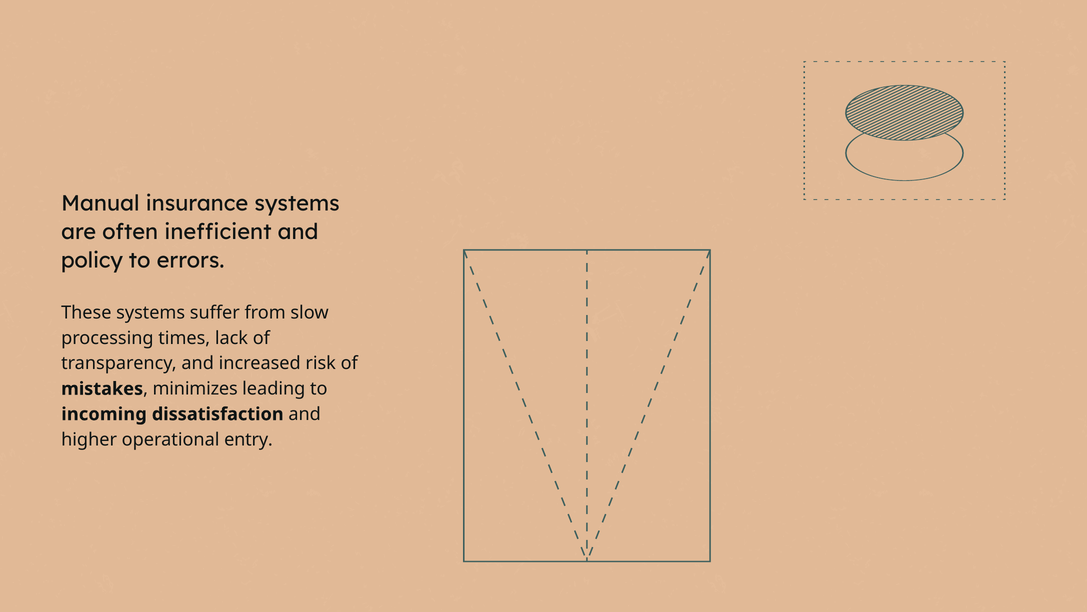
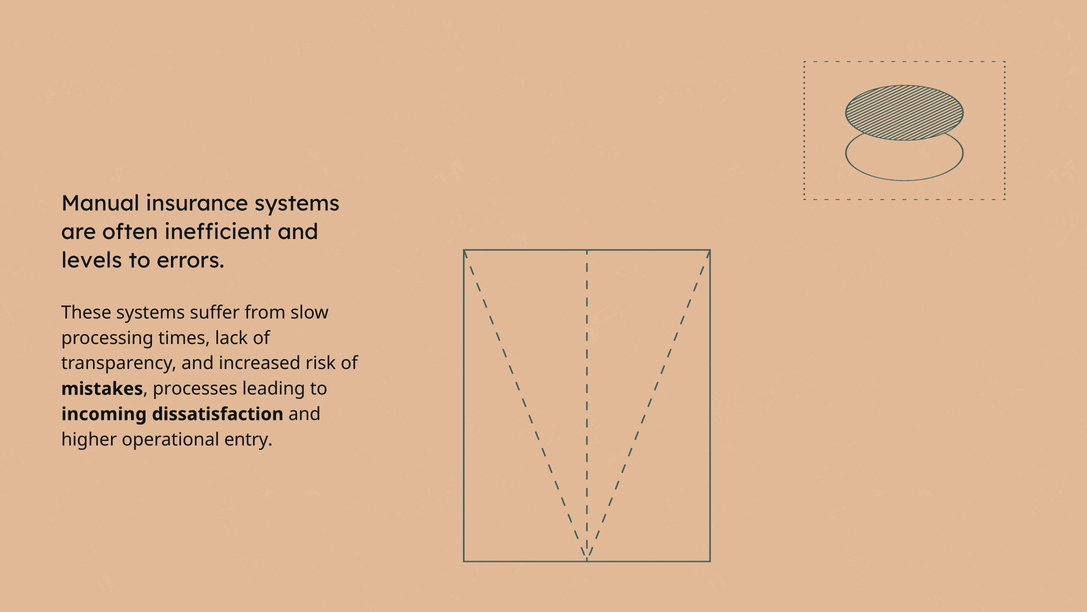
policy: policy -> levels
minimizes: minimizes -> processes
